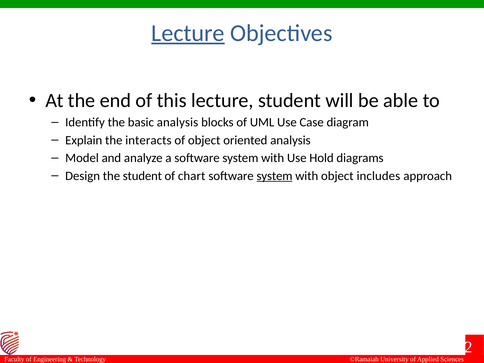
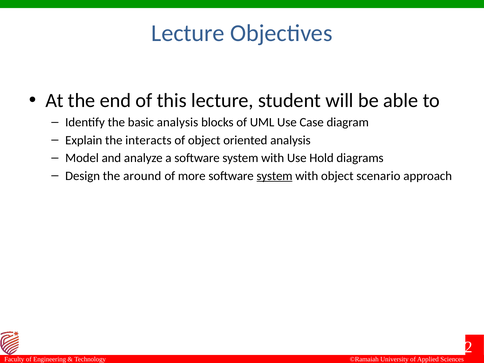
Lecture at (188, 33) underline: present -> none
the student: student -> around
chart: chart -> more
includes: includes -> scenario
